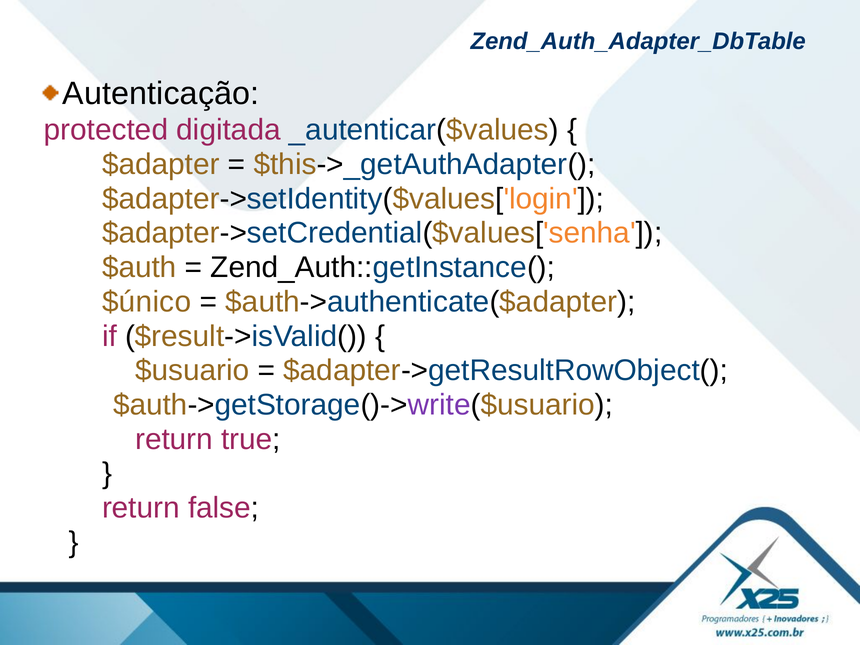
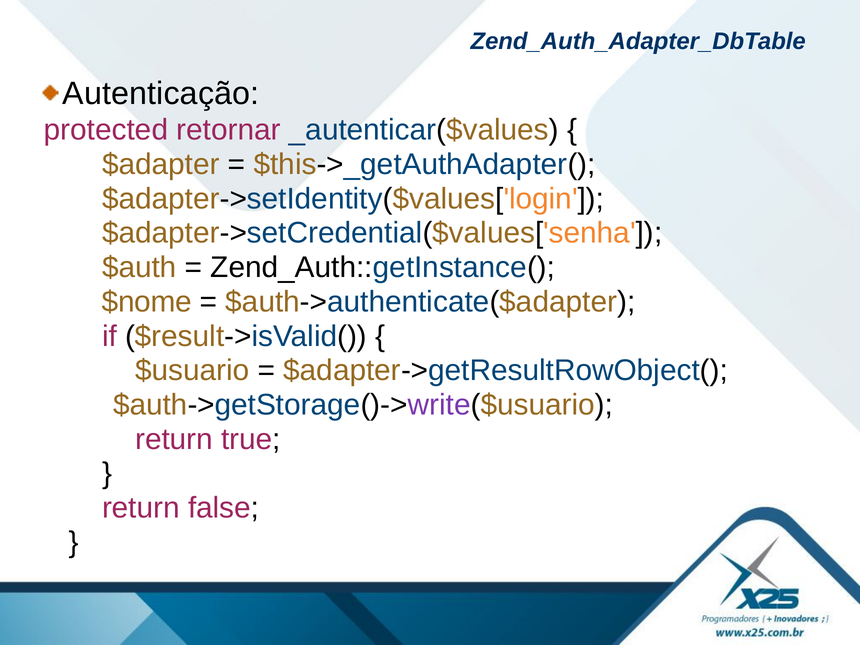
digitada: digitada -> retornar
$único: $único -> $nome
